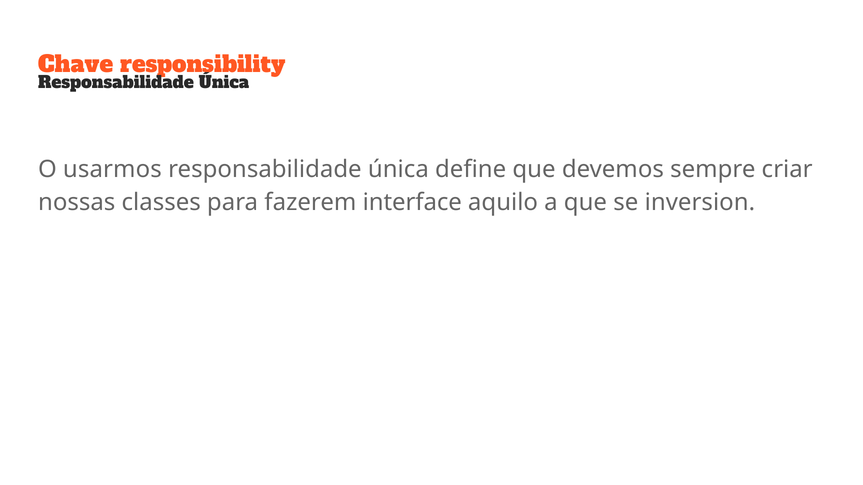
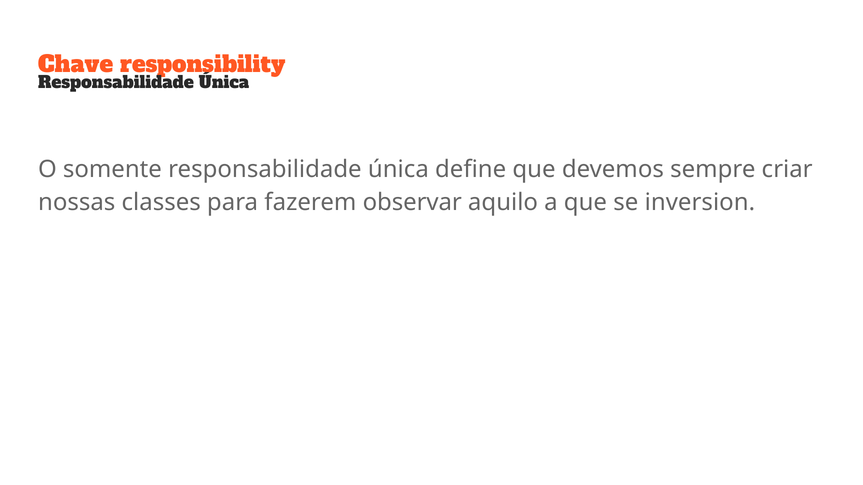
usarmos: usarmos -> somente
interface: interface -> observar
